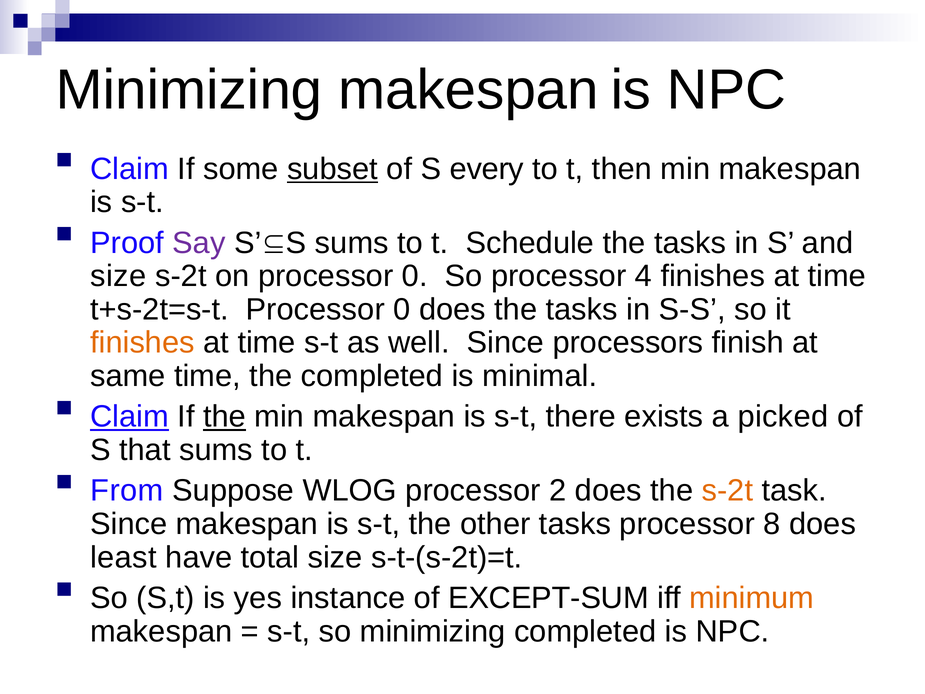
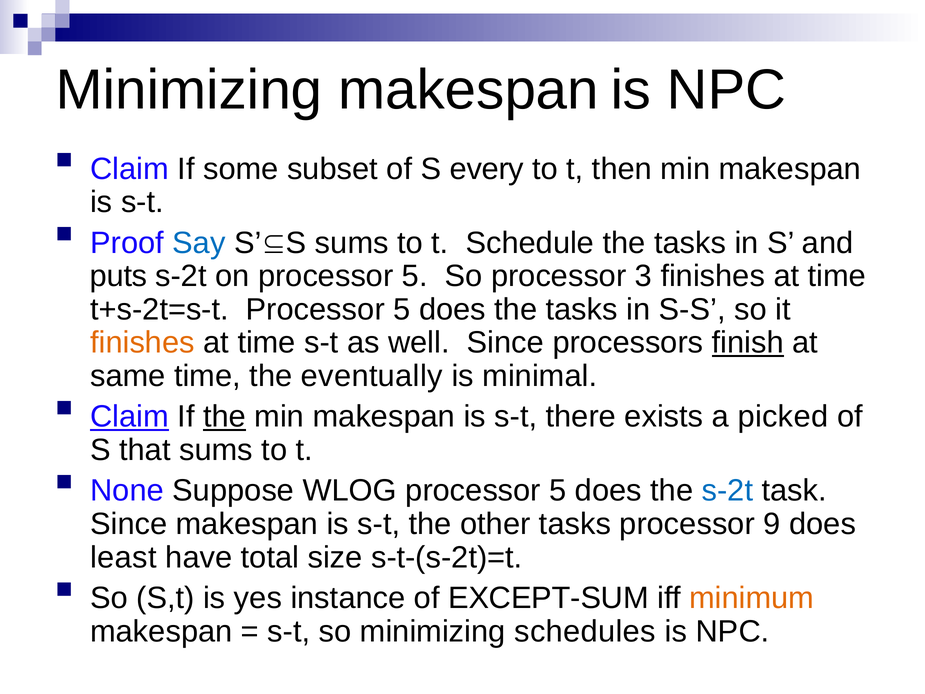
subset underline: present -> none
Say colour: purple -> blue
size at (118, 276): size -> puts
on processor 0: 0 -> 5
4: 4 -> 3
t+s-2t=s-t Processor 0: 0 -> 5
finish underline: none -> present
the completed: completed -> eventually
From: From -> None
WLOG processor 2: 2 -> 5
s-2t at (727, 491) colour: orange -> blue
8: 8 -> 9
minimizing completed: completed -> schedules
